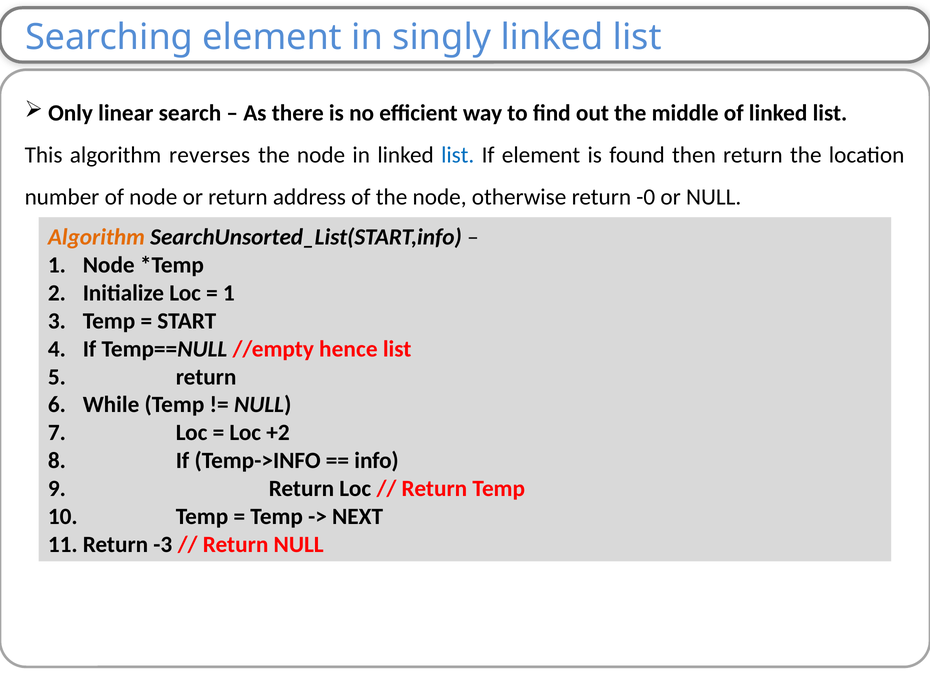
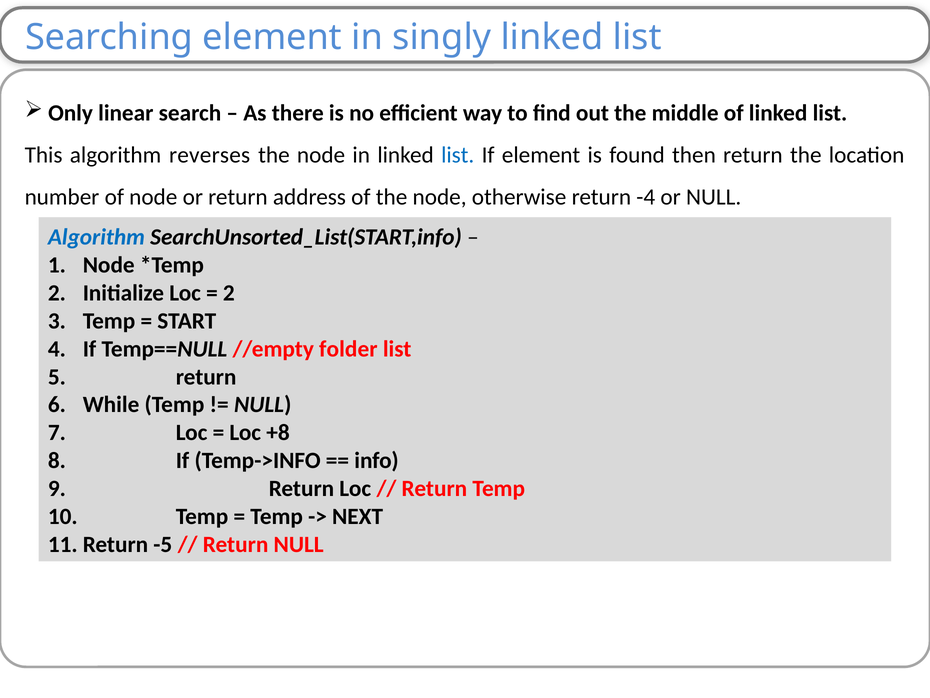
-0: -0 -> -4
Algorithm at (96, 237) colour: orange -> blue
1 at (229, 293): 1 -> 2
hence: hence -> folder
+2: +2 -> +8
-3: -3 -> -5
